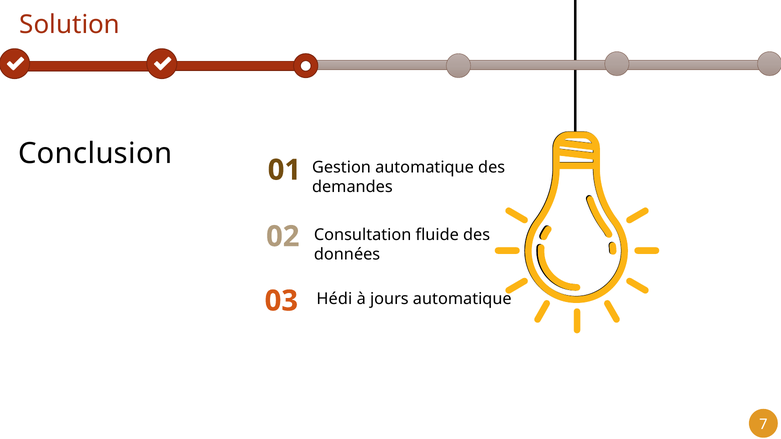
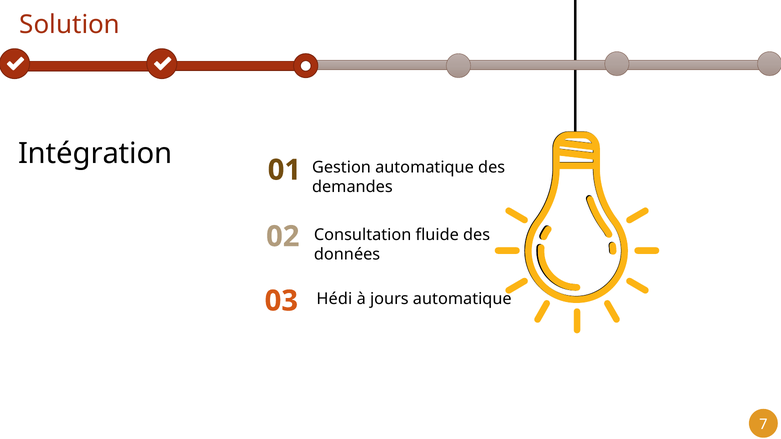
Conclusion: Conclusion -> Intégration
